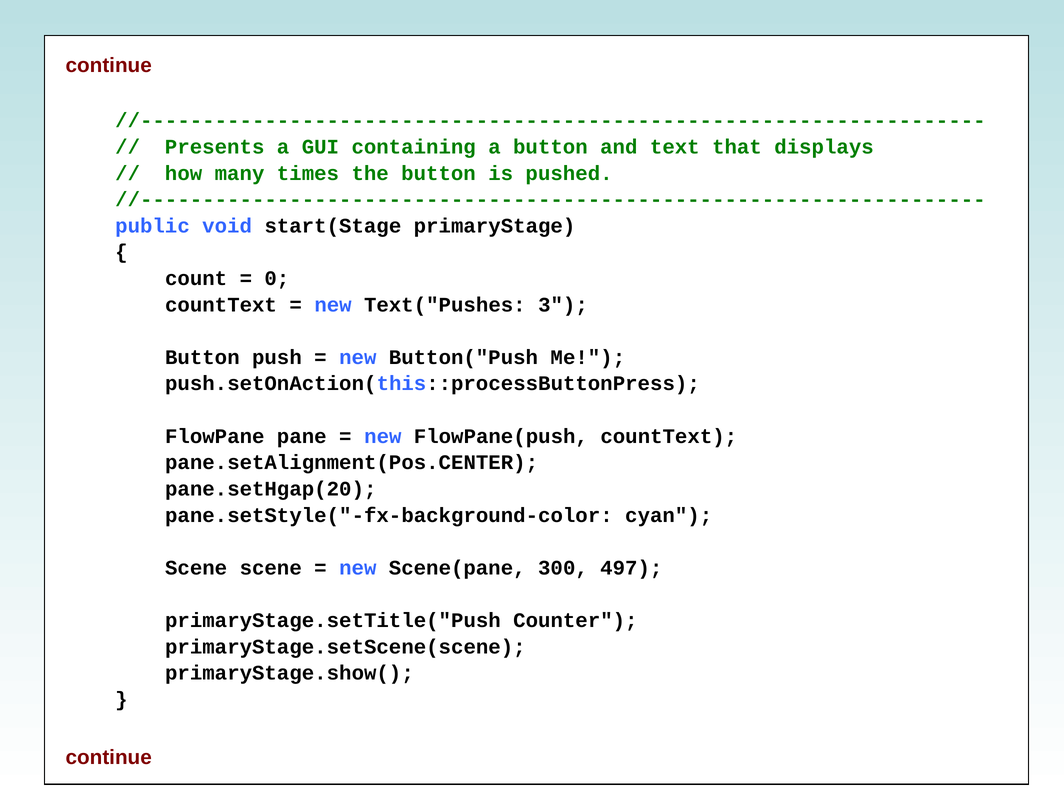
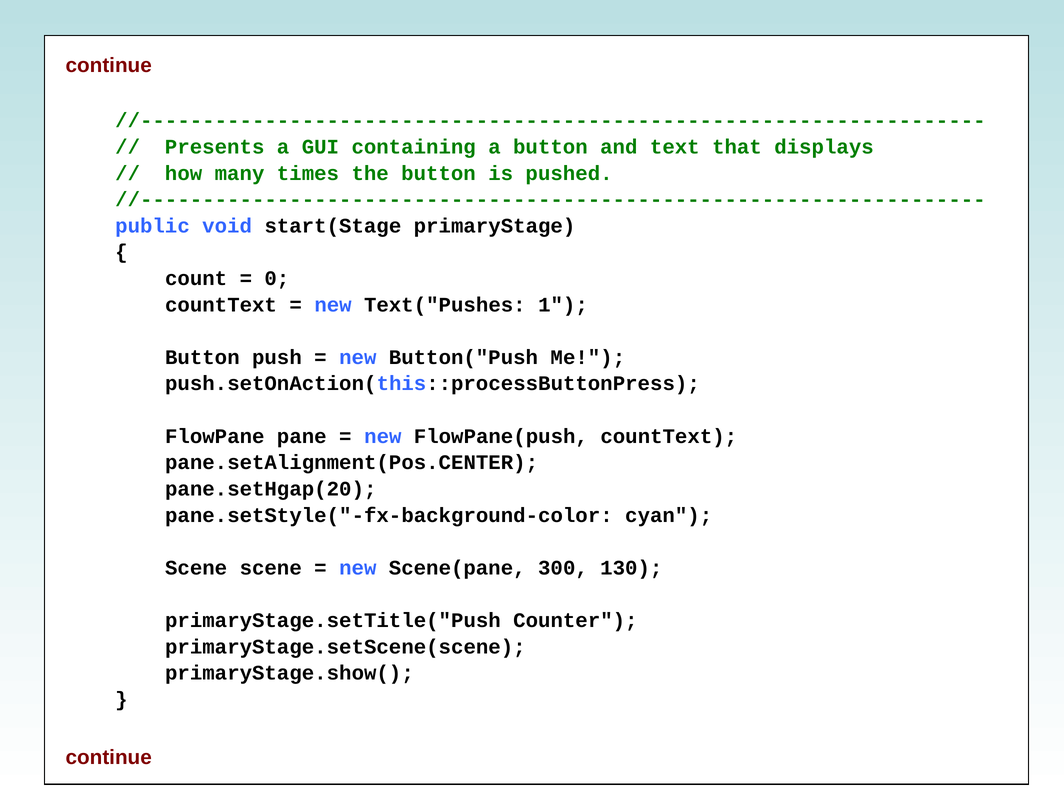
3: 3 -> 1
497: 497 -> 130
